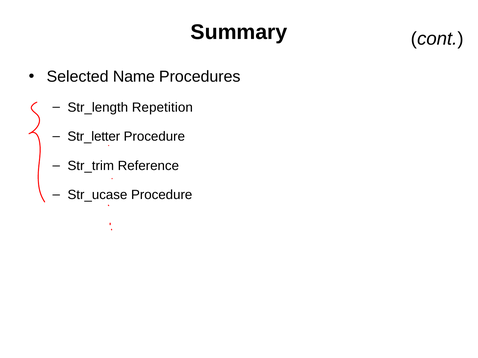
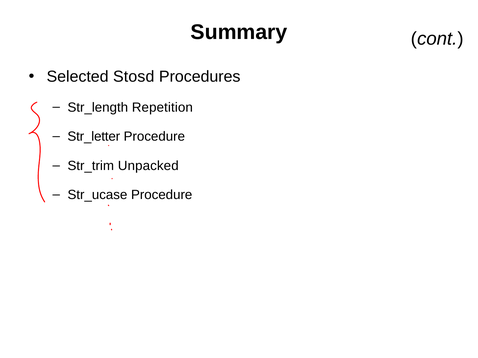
Name: Name -> Stosd
Reference: Reference -> Unpacked
